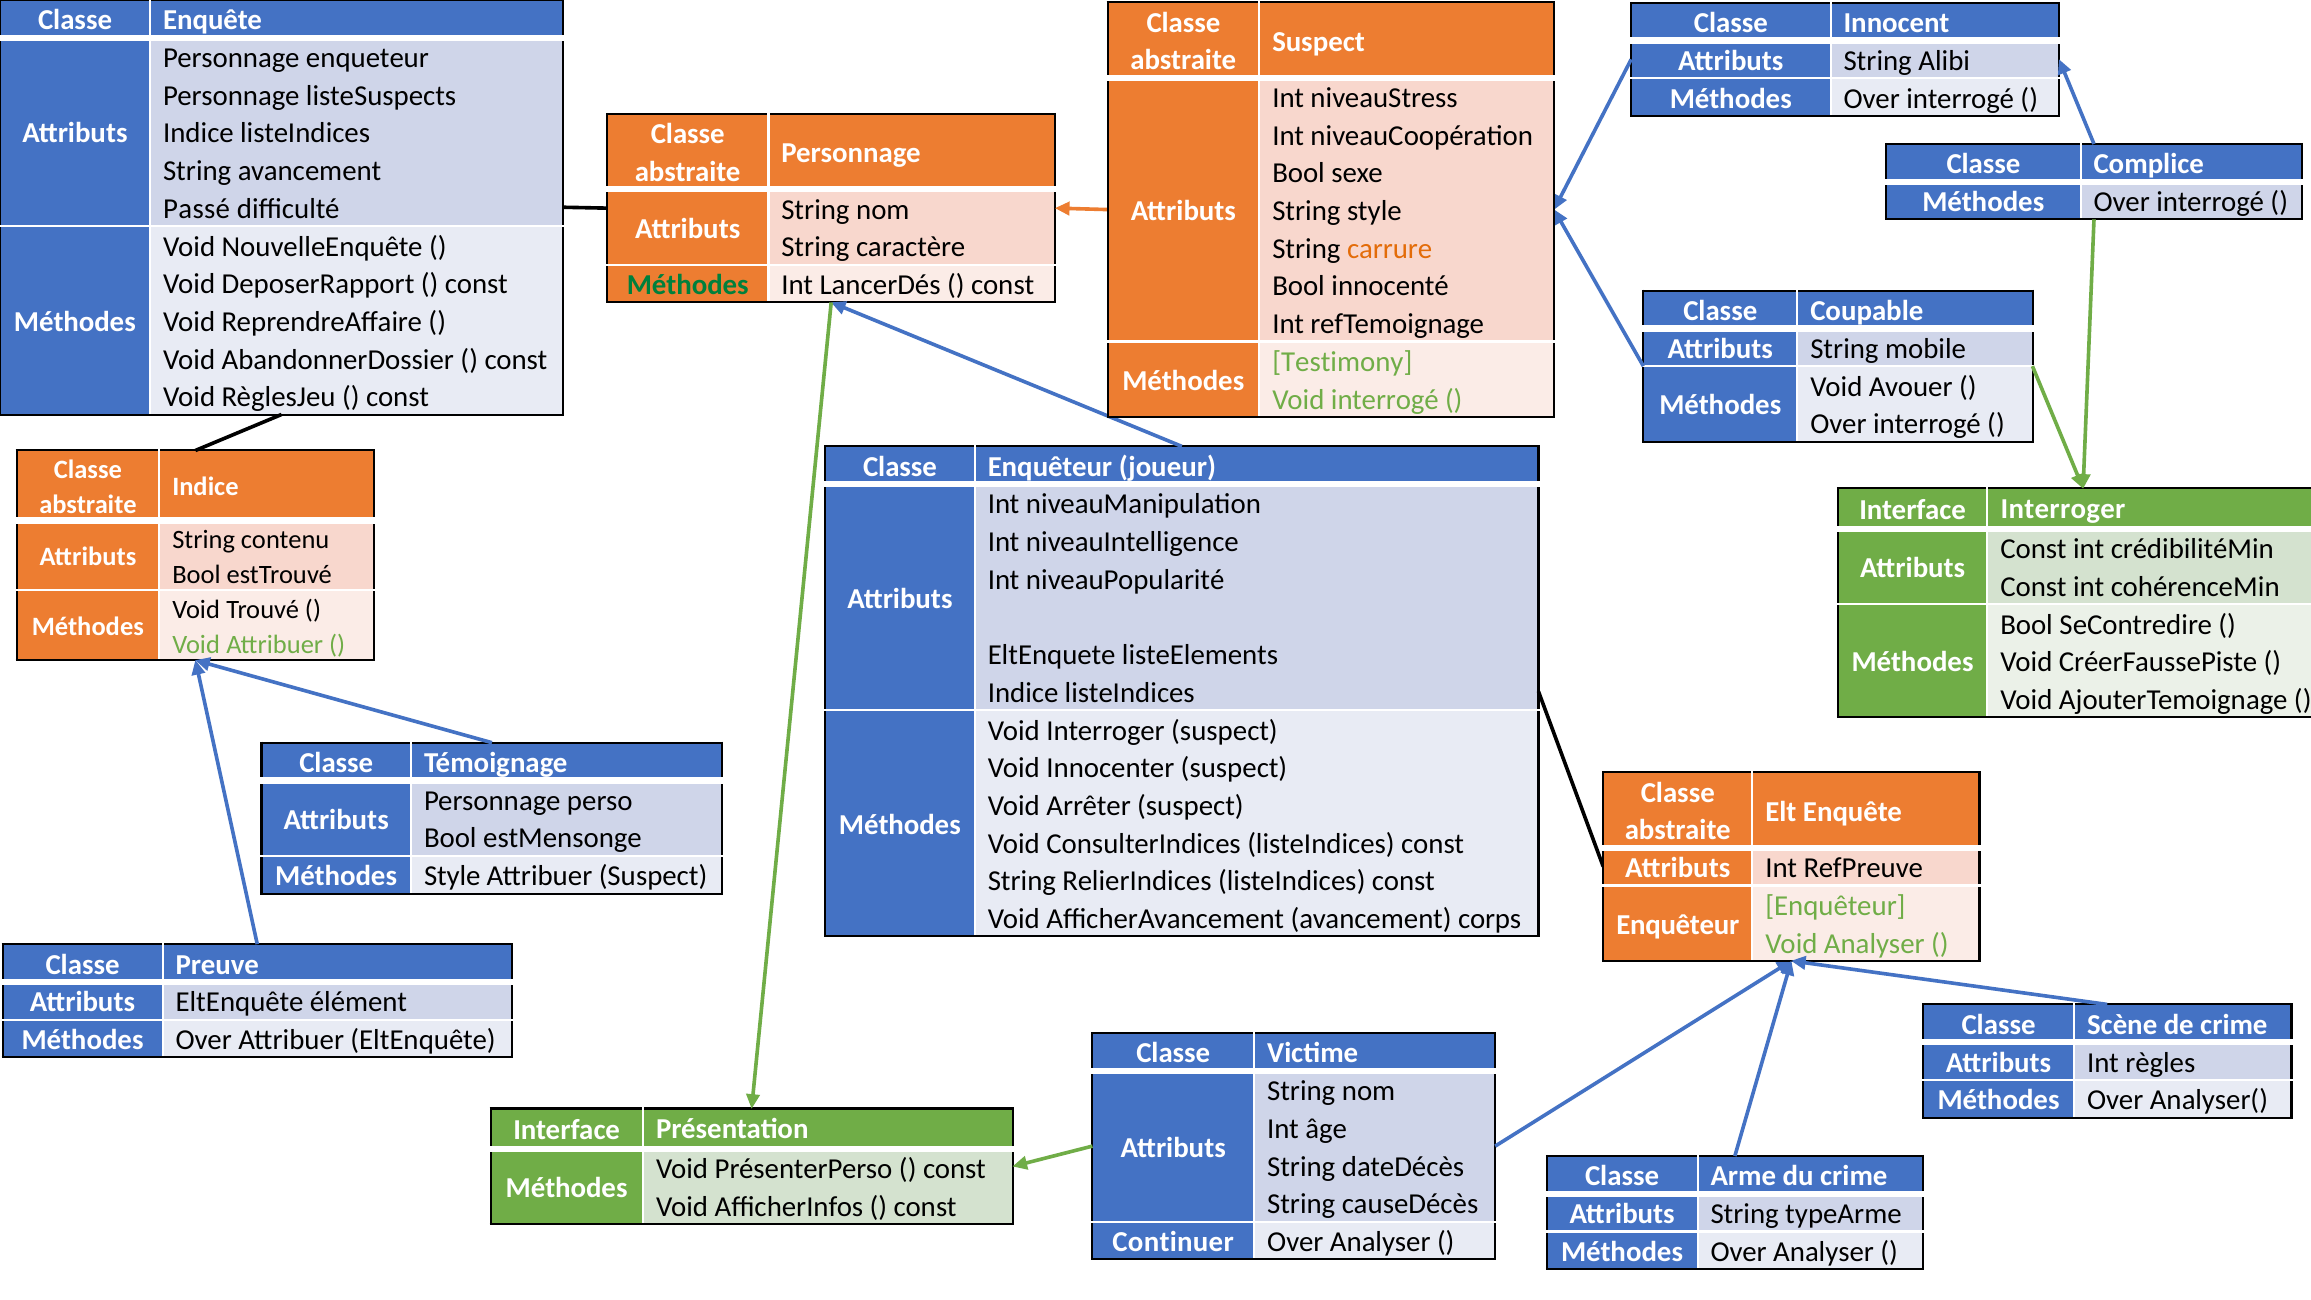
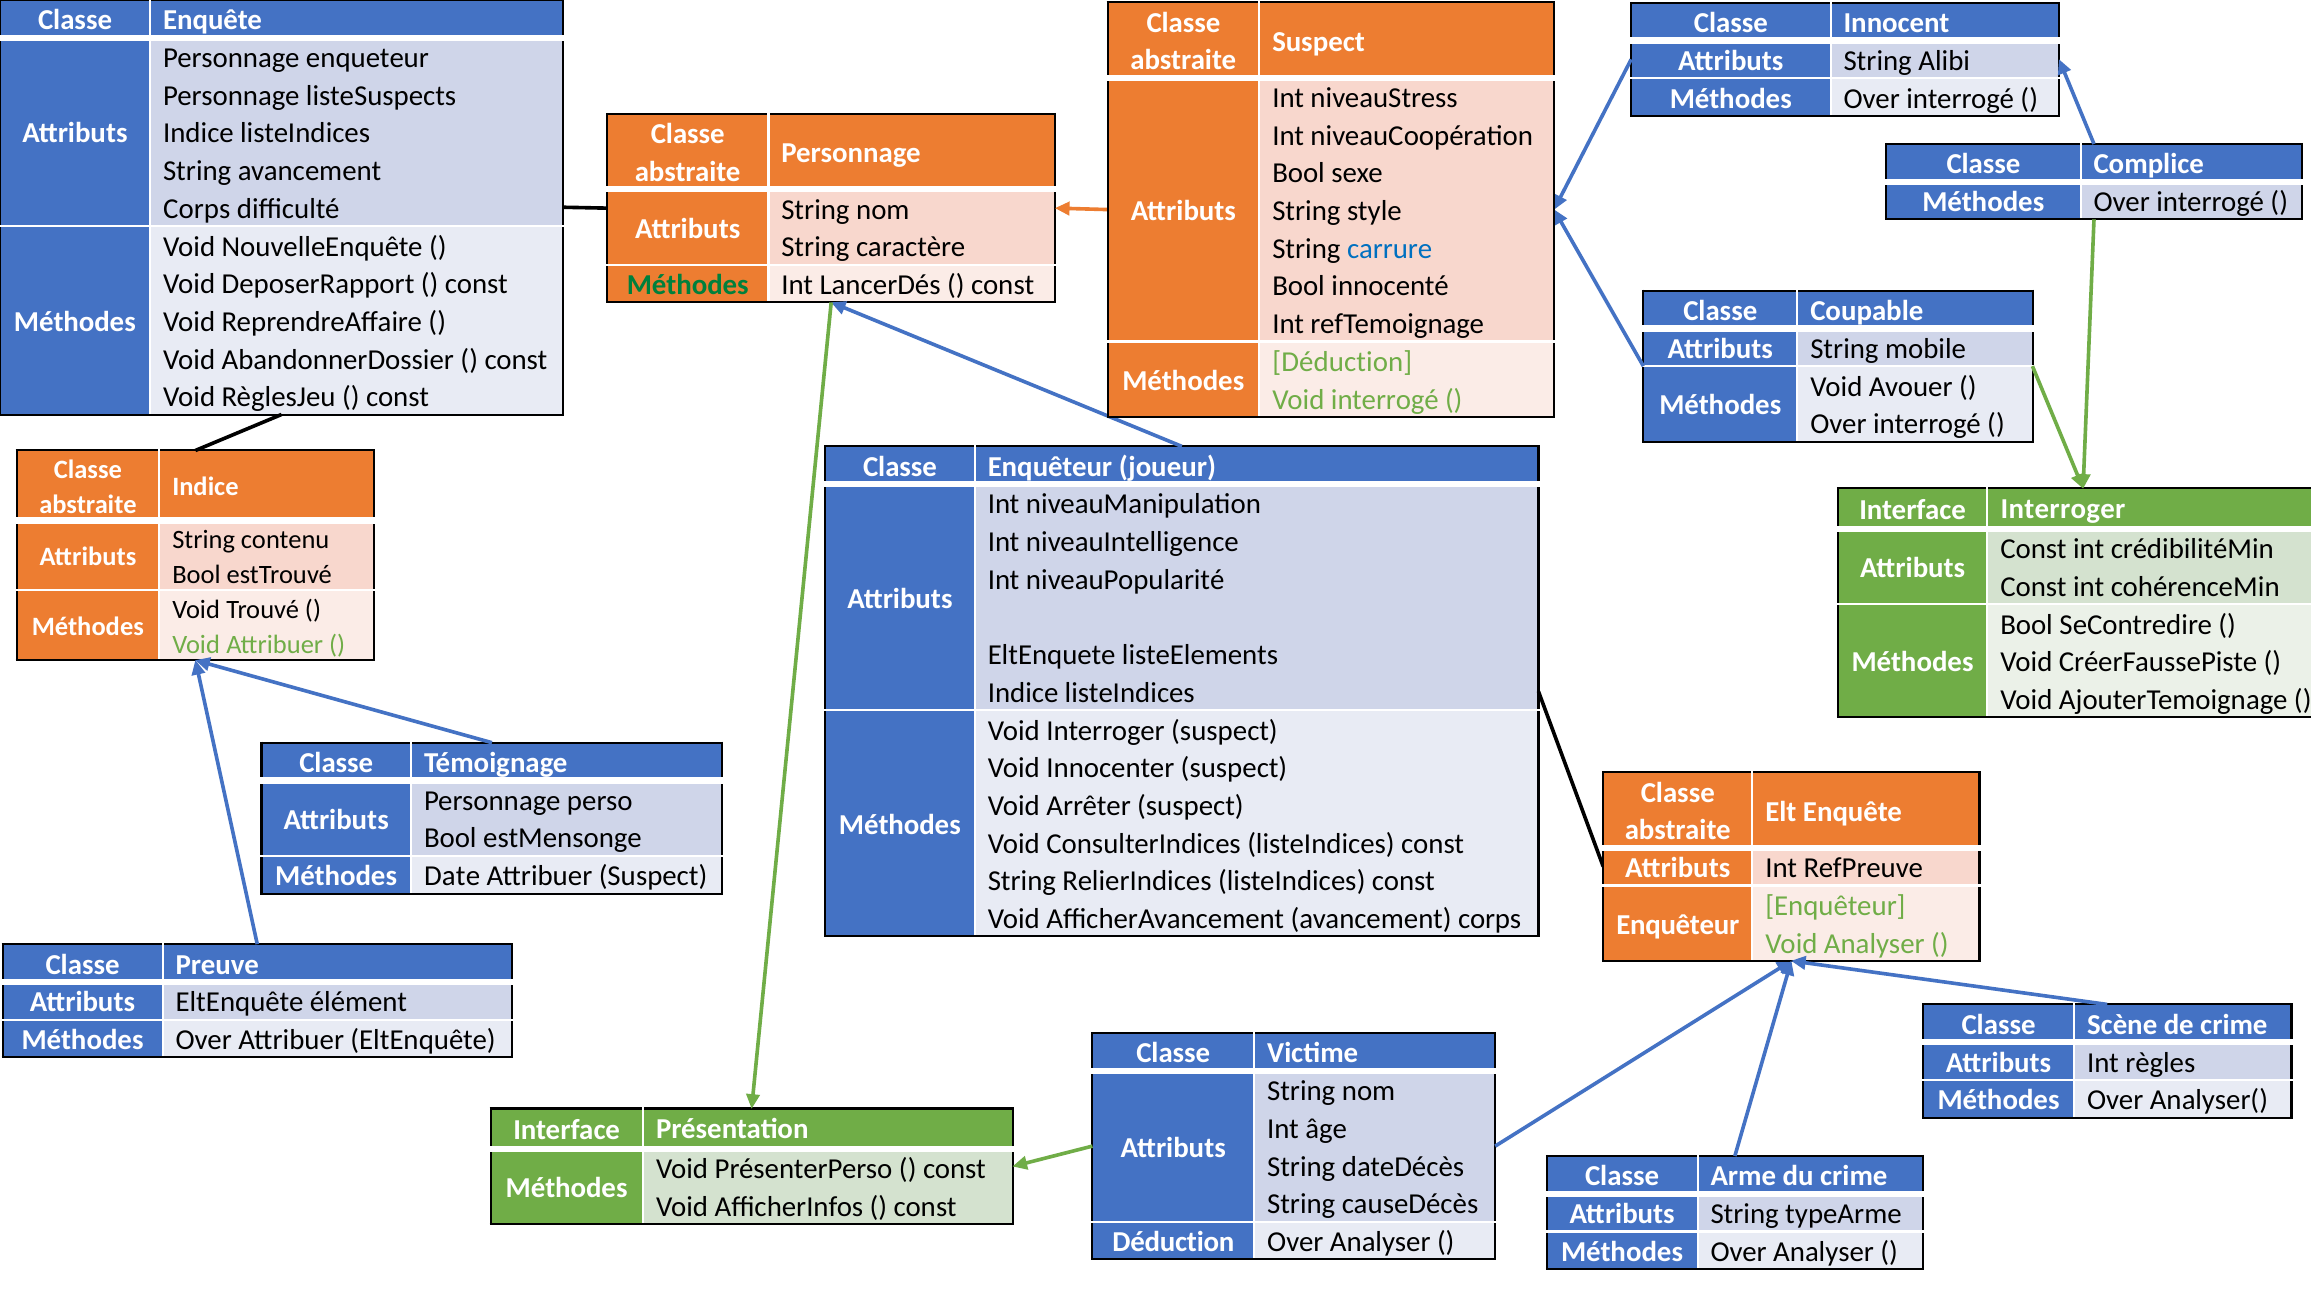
Passé at (197, 209): Passé -> Corps
carrure colour: orange -> blue
Testimony at (1342, 362): Testimony -> Déduction
Méthodes Style: Style -> Date
Continuer at (1173, 1242): Continuer -> Déduction
